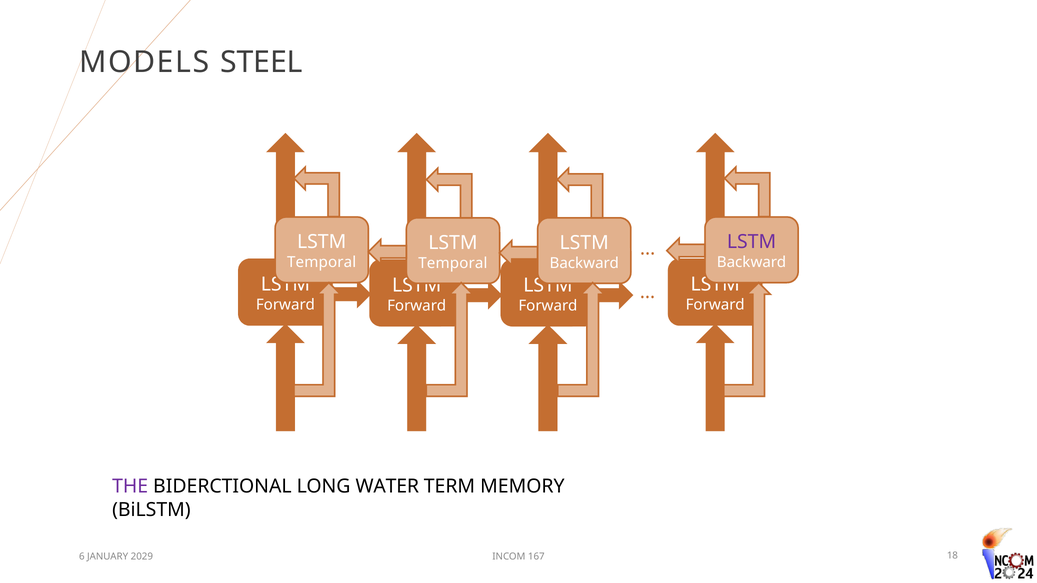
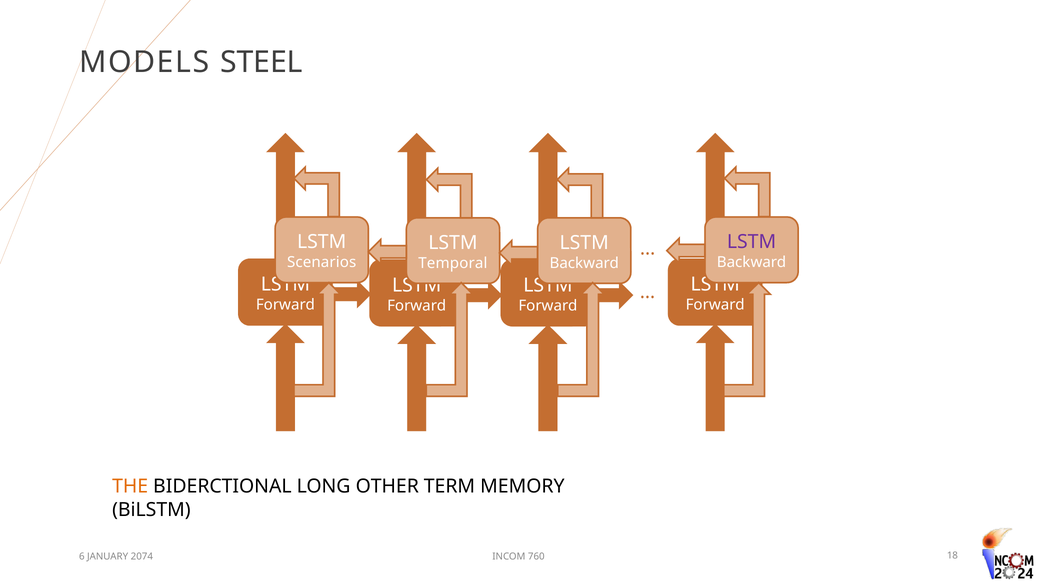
Temporal at (322, 263): Temporal -> Scenarios
THE colour: purple -> orange
WATER: WATER -> OTHER
2029: 2029 -> 2074
167: 167 -> 760
